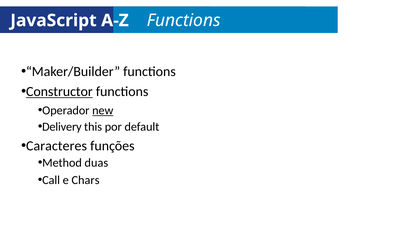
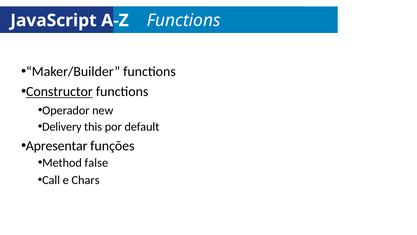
new underline: present -> none
Caracteres: Caracteres -> Apresentar
duas: duas -> false
